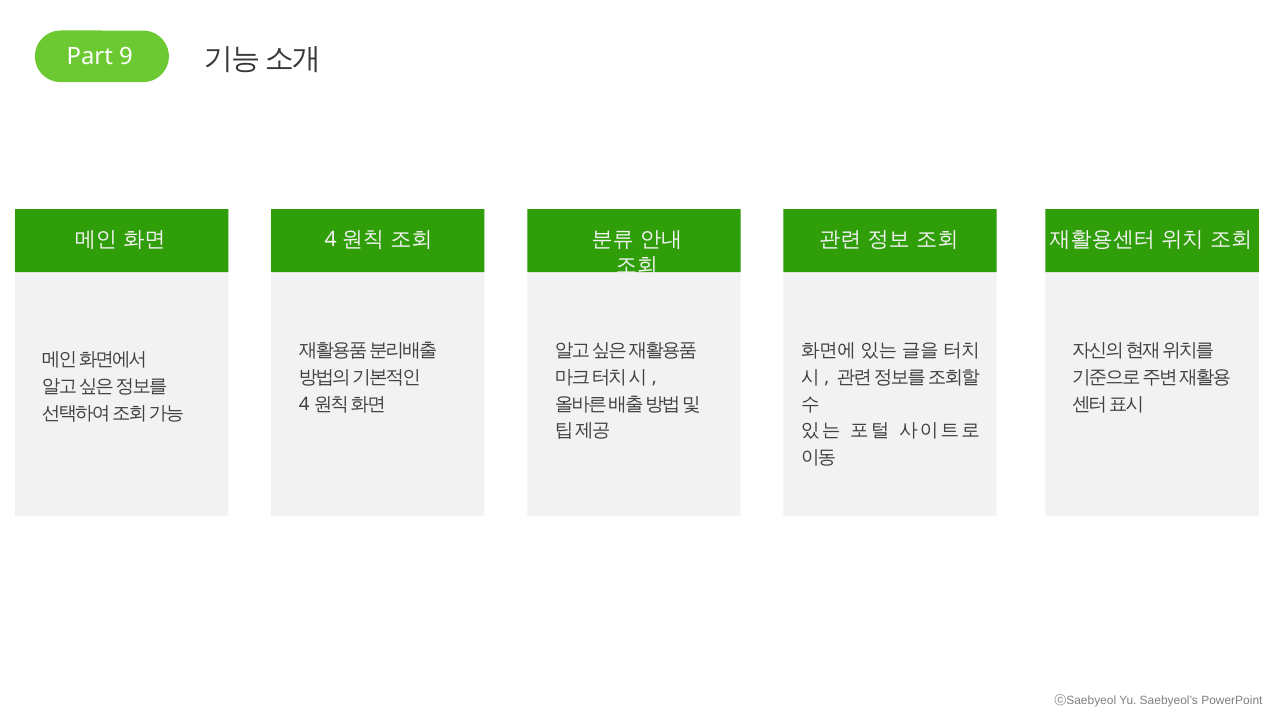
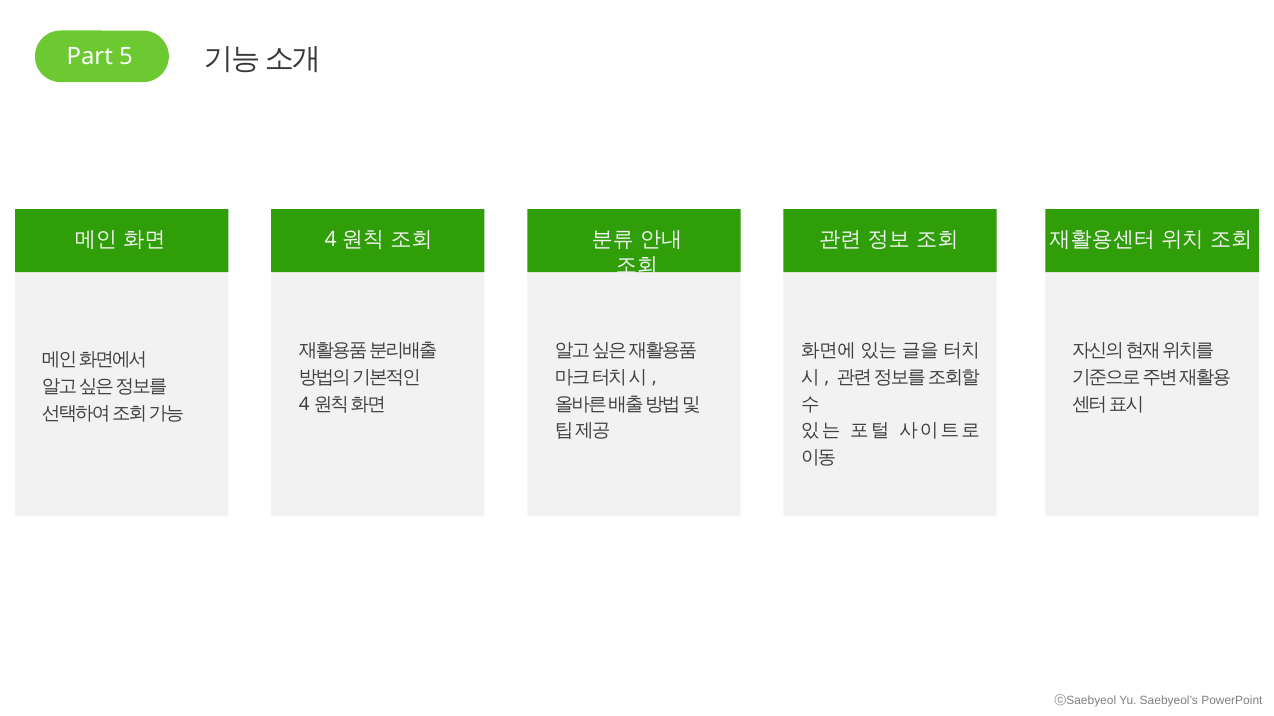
9: 9 -> 5
